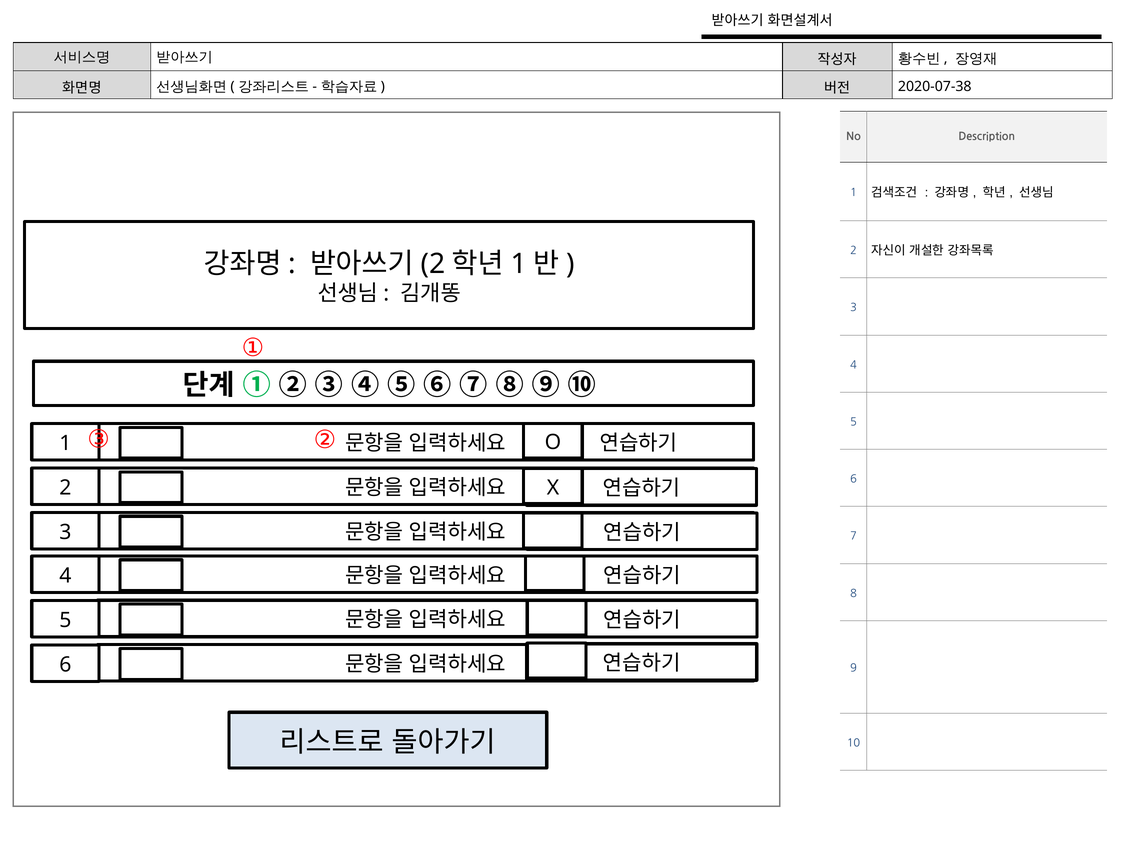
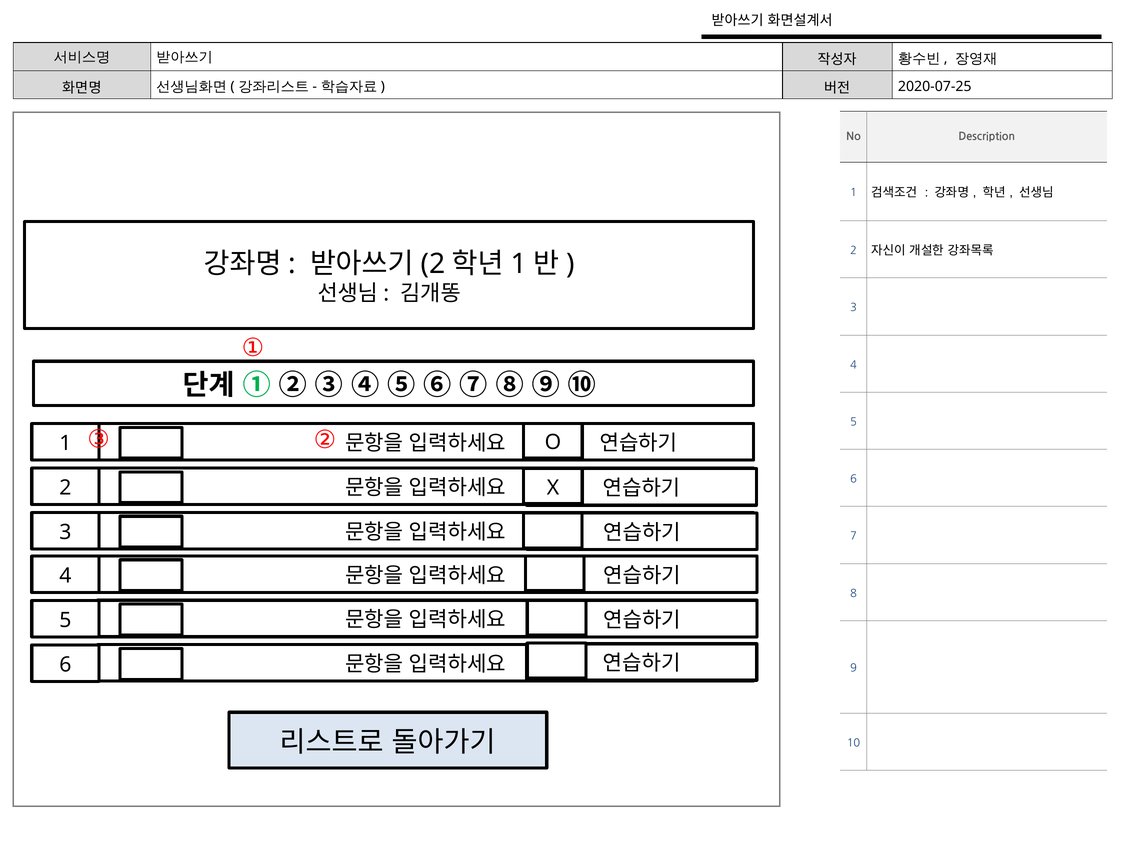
2020-07-38: 2020-07-38 -> 2020-07-25
